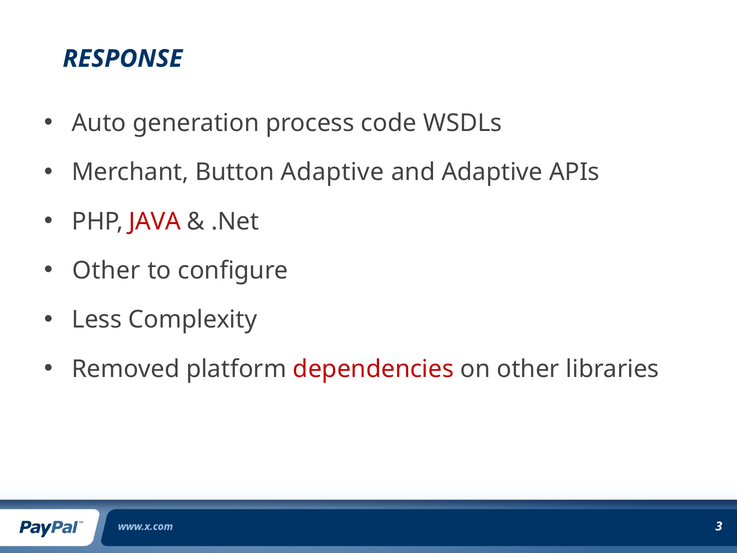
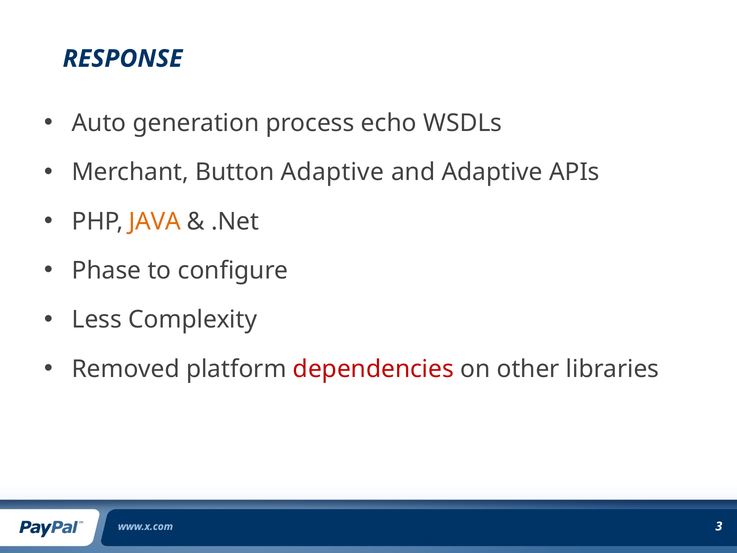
code: code -> echo
JAVA colour: red -> orange
Other at (106, 270): Other -> Phase
